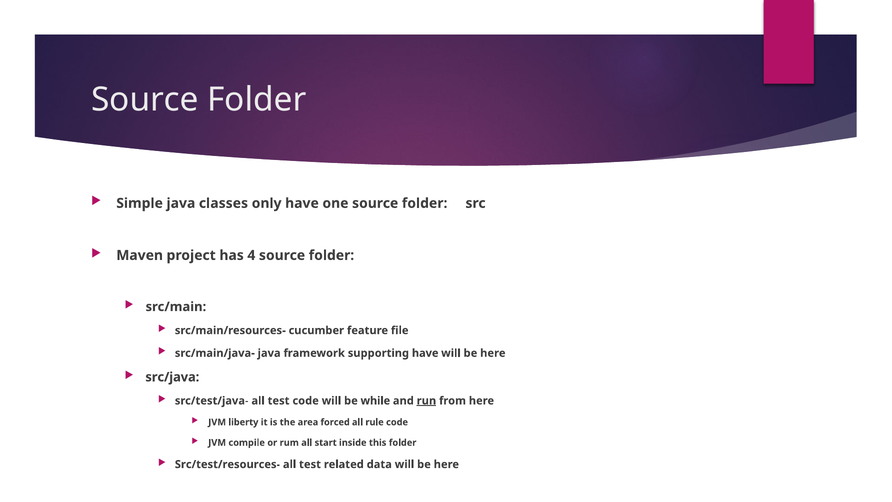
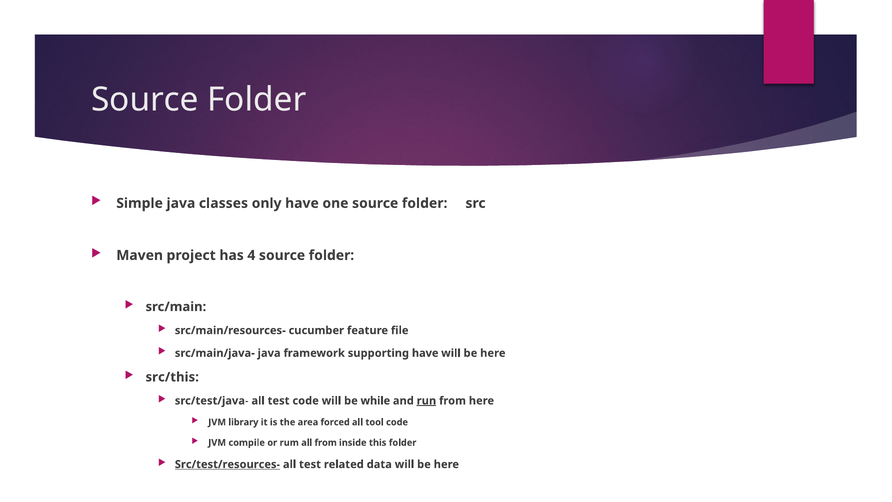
src/java: src/java -> src/this
liberty: liberty -> library
rule: rule -> tool
all start: start -> from
Src/test/resources- underline: none -> present
